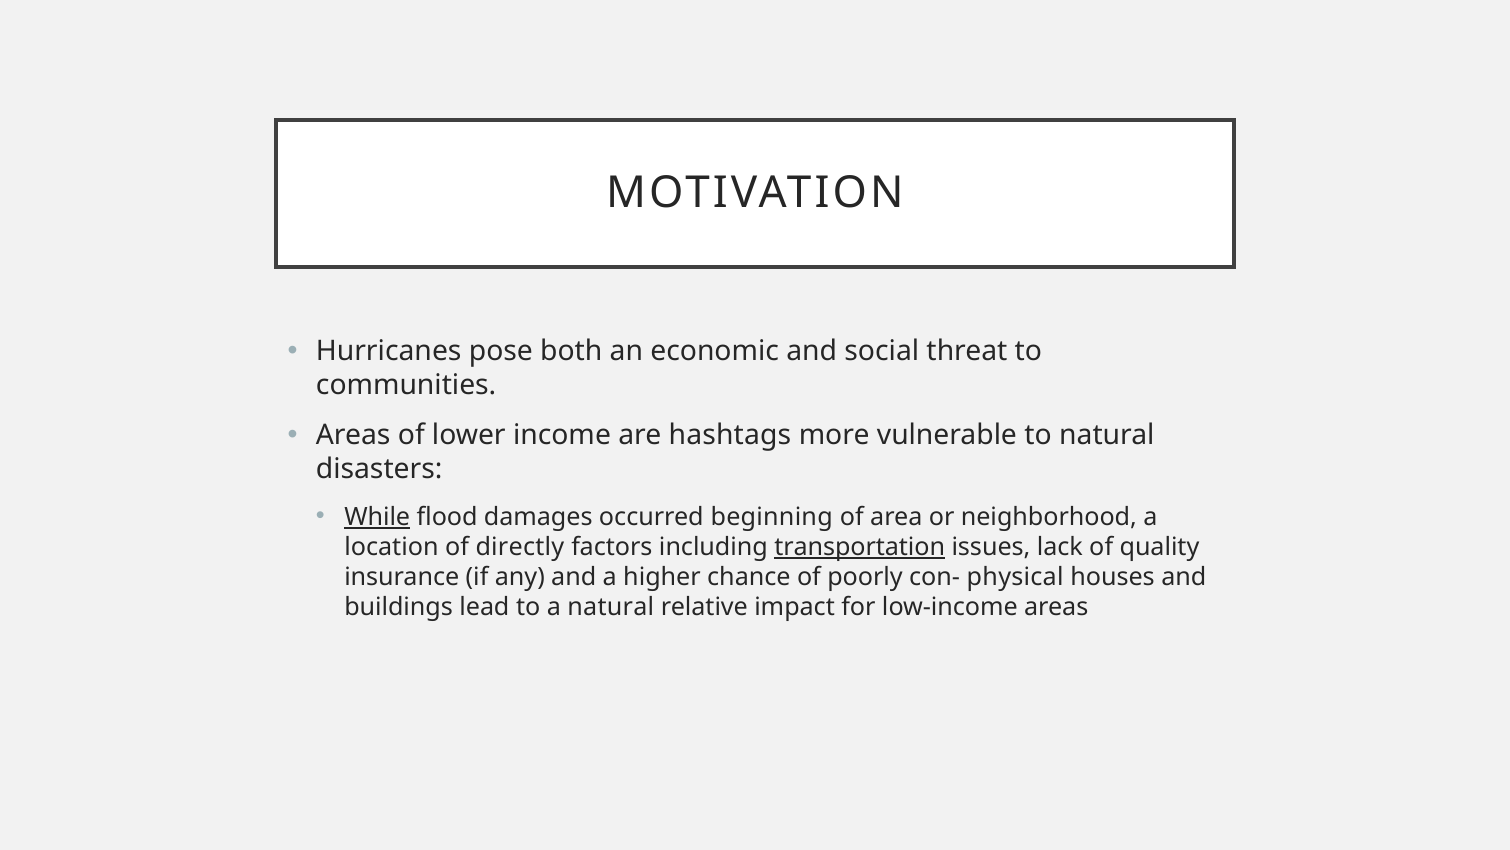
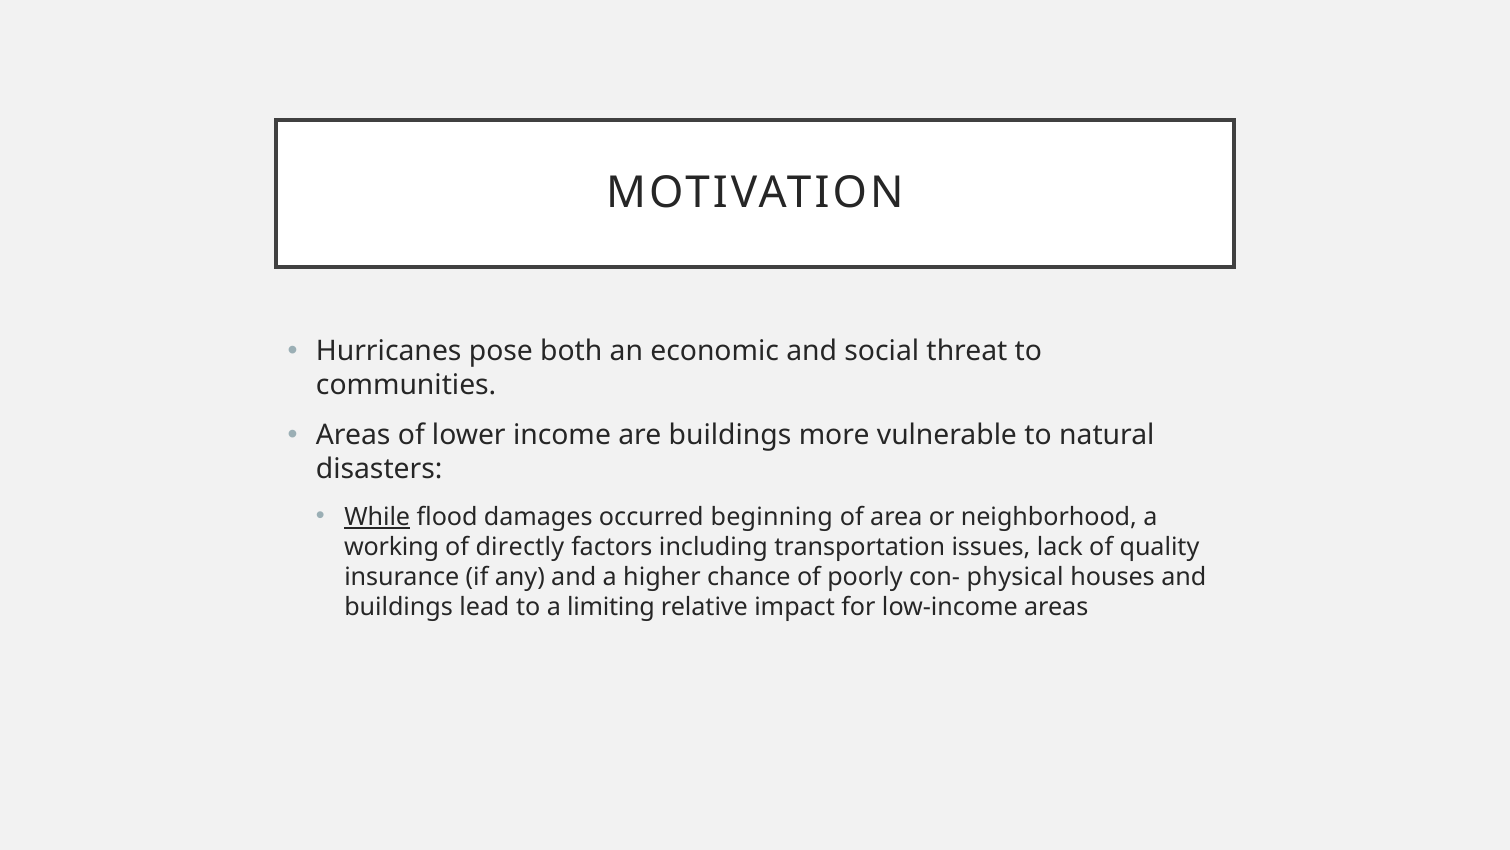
are hashtags: hashtags -> buildings
location: location -> working
transportation underline: present -> none
a natural: natural -> limiting
